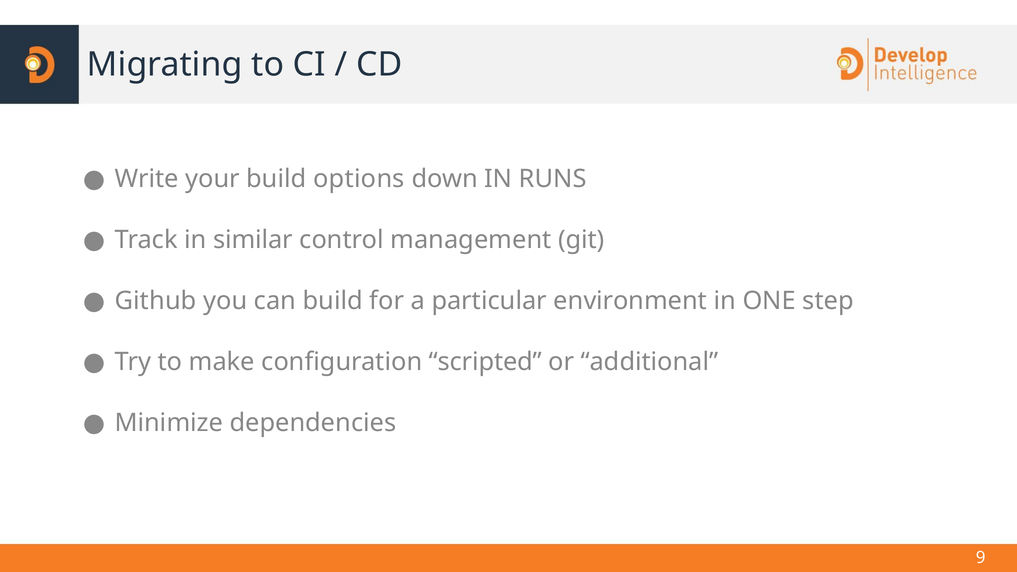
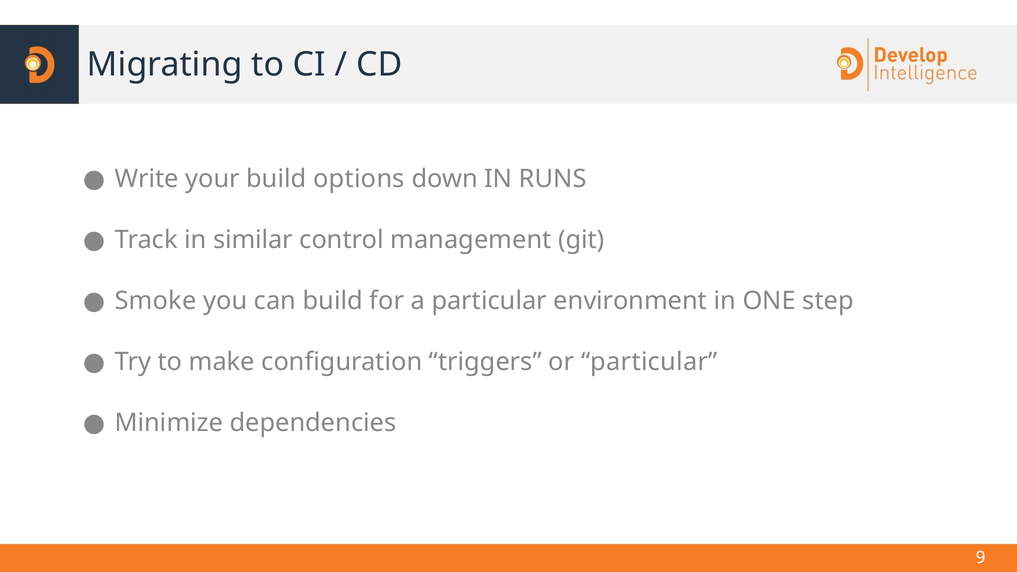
Github: Github -> Smoke
scripted: scripted -> triggers
or additional: additional -> particular
